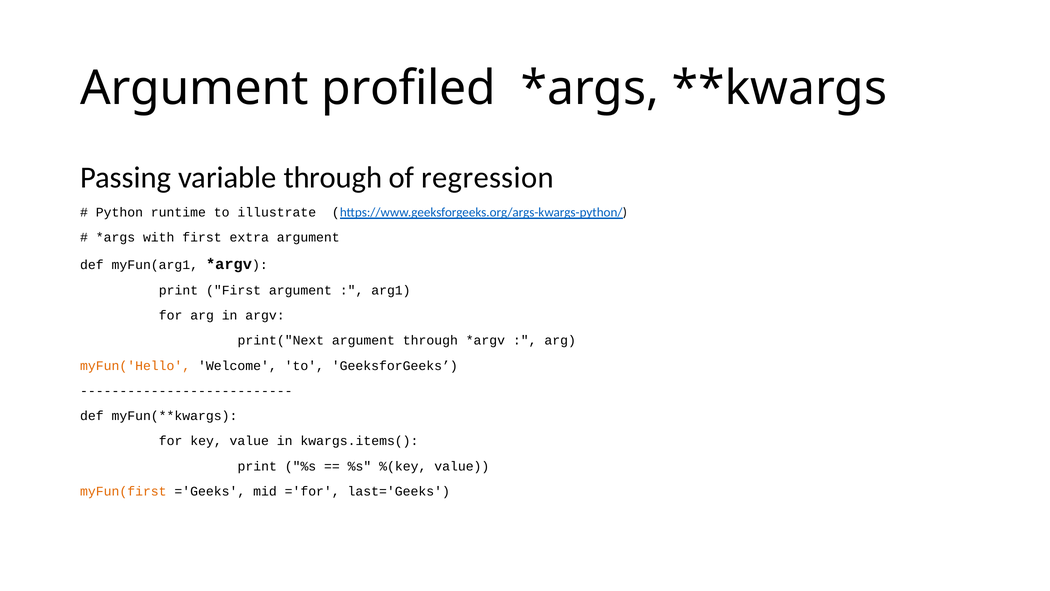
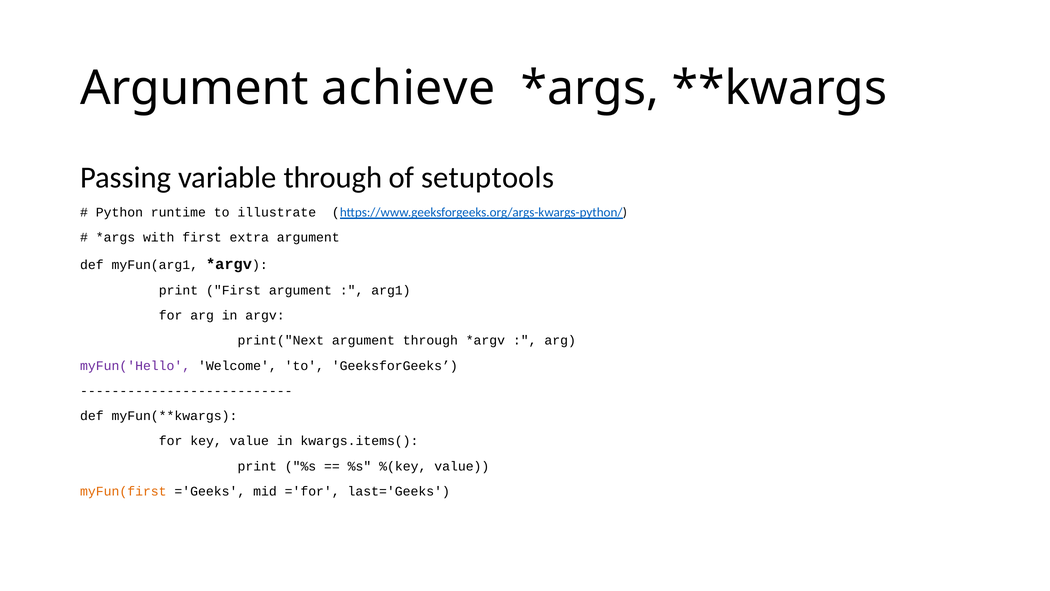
profiled: profiled -> achieve
regression: regression -> setuptools
myFun('Hello colour: orange -> purple
